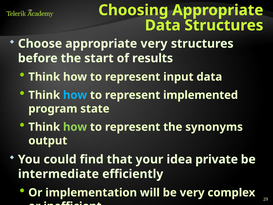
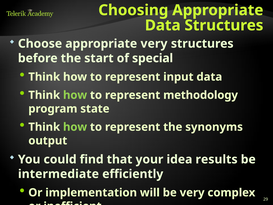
results: results -> special
how at (75, 95) colour: light blue -> light green
implemented: implemented -> methodology
private: private -> results
